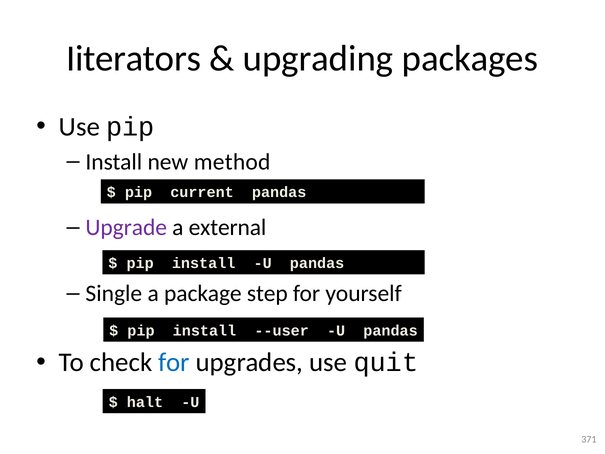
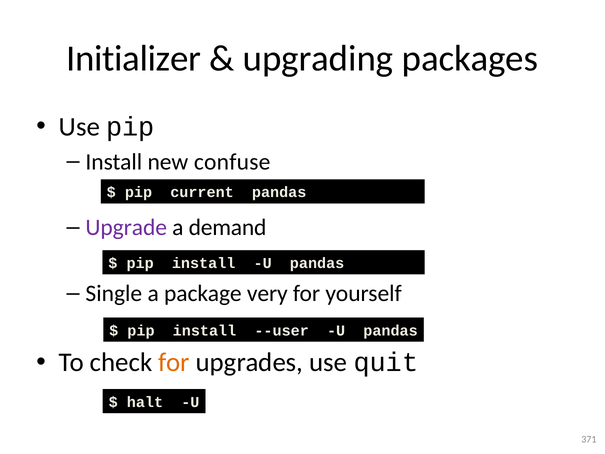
Iiterators: Iiterators -> Initializer
method: method -> confuse
external: external -> demand
step: step -> very
for at (174, 362) colour: blue -> orange
